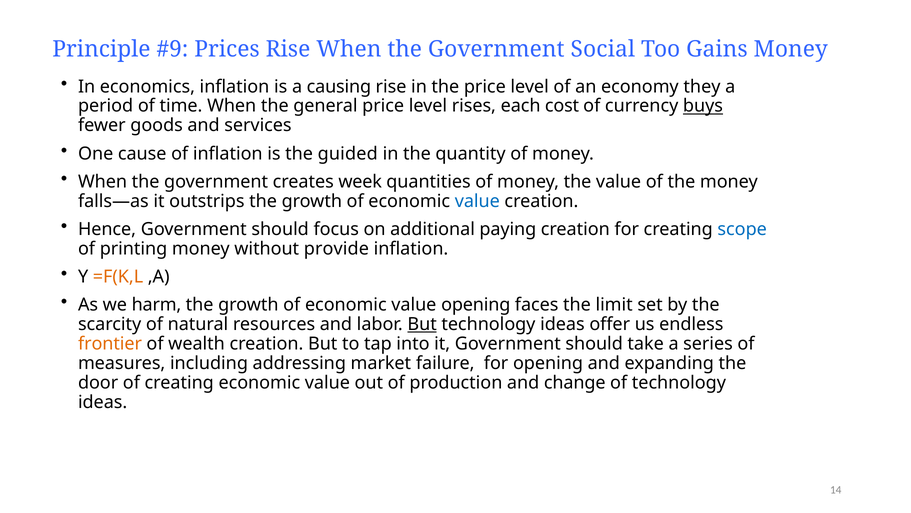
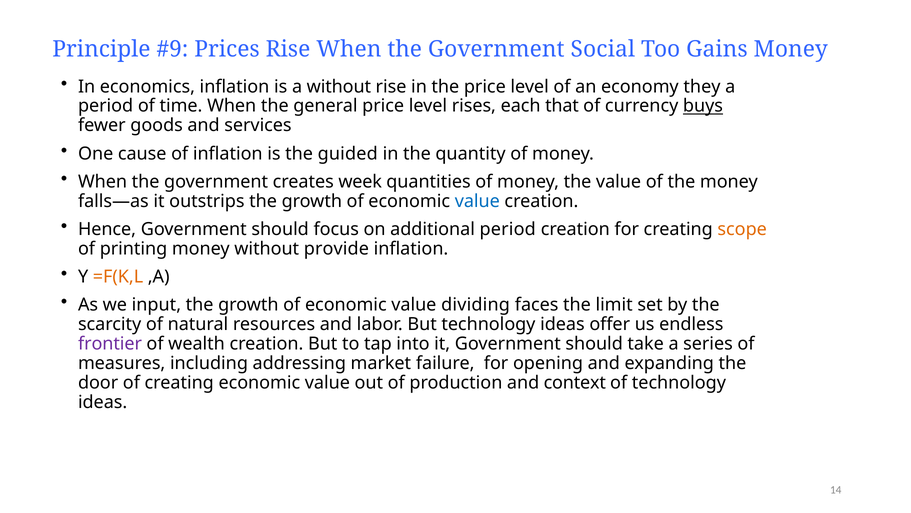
a causing: causing -> without
cost: cost -> that
additional paying: paying -> period
scope colour: blue -> orange
harm: harm -> input
value opening: opening -> dividing
But at (422, 324) underline: present -> none
frontier colour: orange -> purple
change: change -> context
